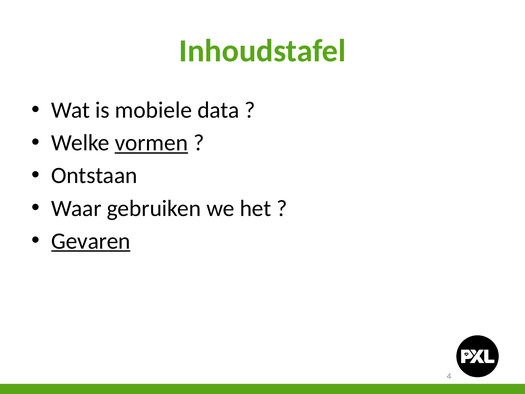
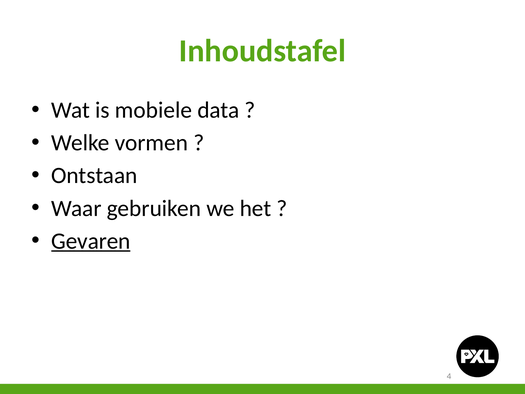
vormen underline: present -> none
